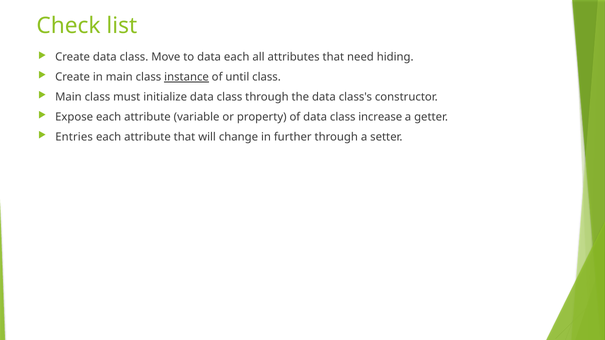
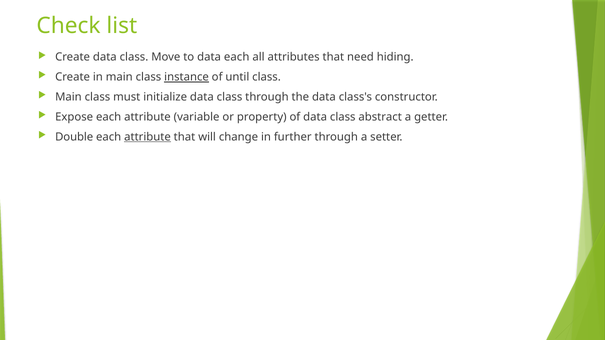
increase: increase -> abstract
Entries: Entries -> Double
attribute at (147, 137) underline: none -> present
